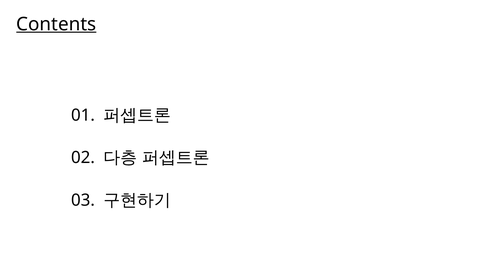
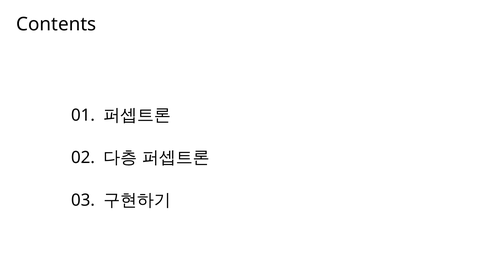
Contents underline: present -> none
